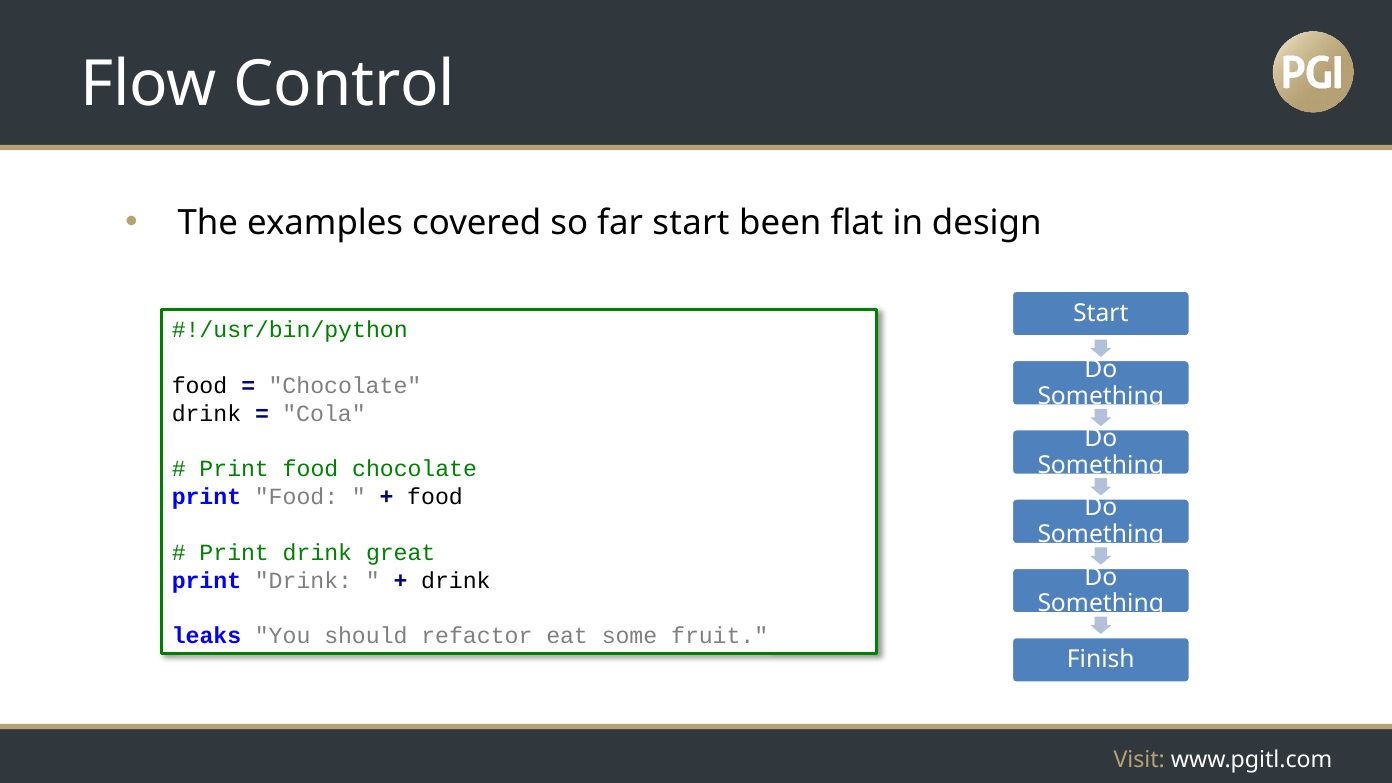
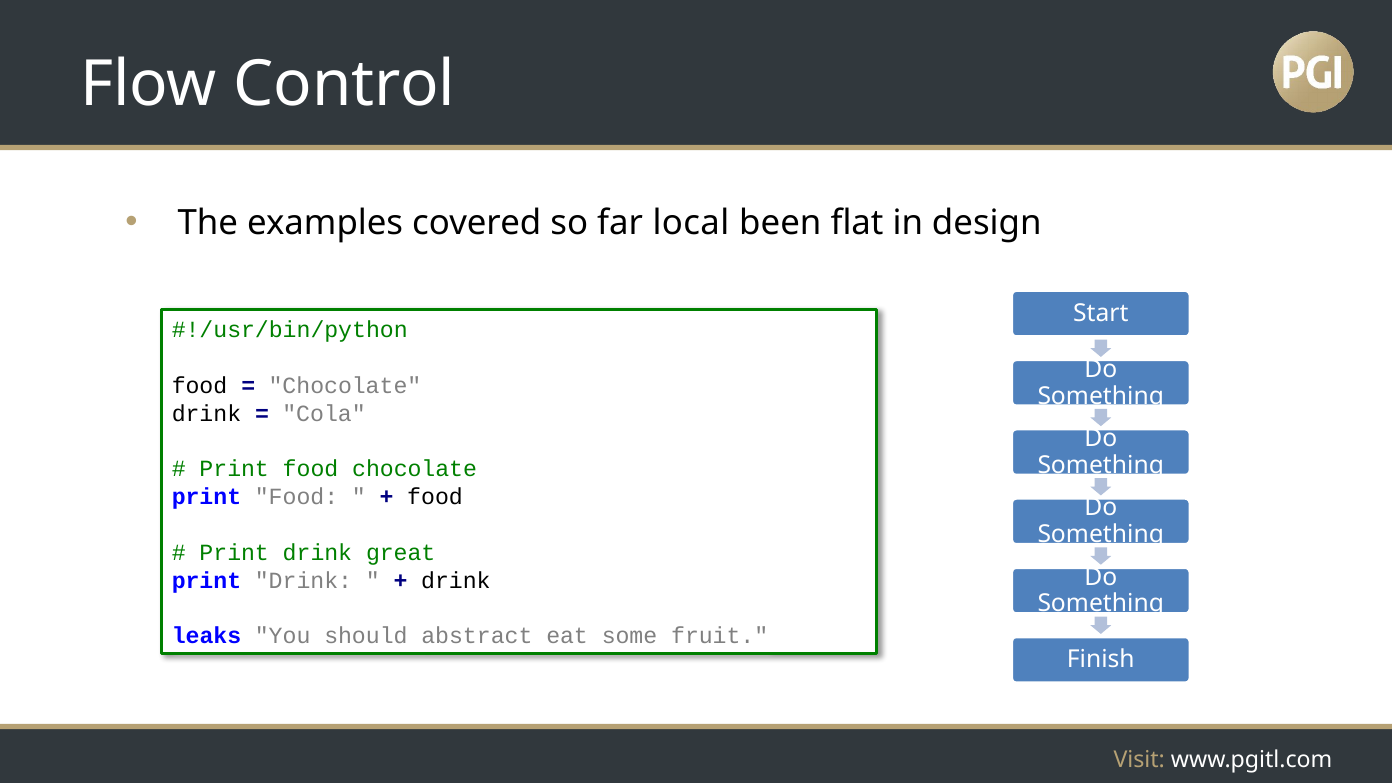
far start: start -> local
refactor: refactor -> abstract
